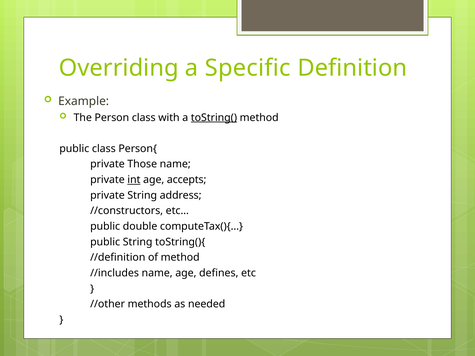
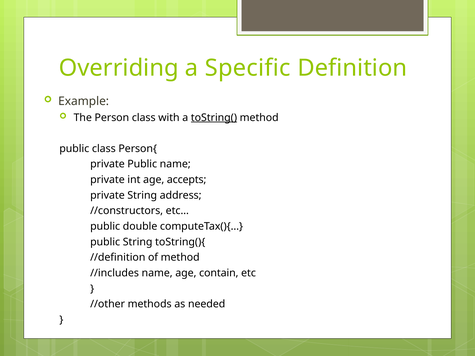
private Those: Those -> Public
int underline: present -> none
defines: defines -> contain
